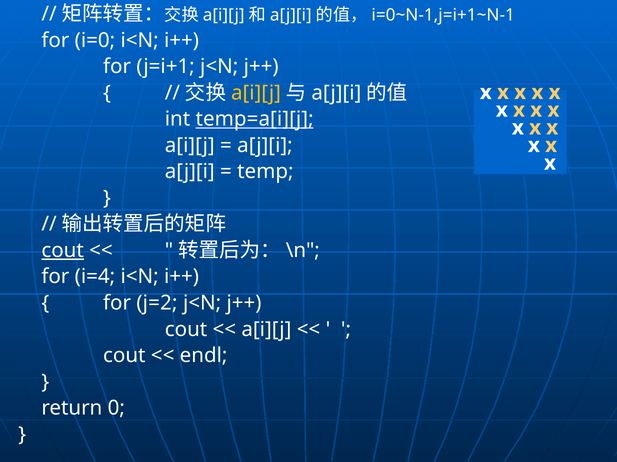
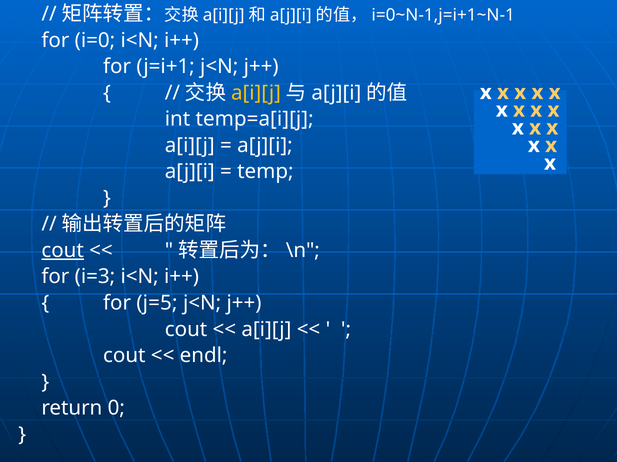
temp=a[i][j underline: present -> none
i=4: i=4 -> i=3
j=2: j=2 -> j=5
